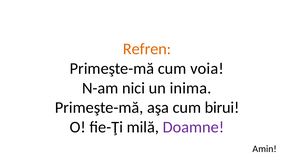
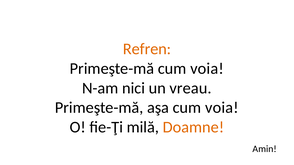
inima: inima -> vreau
aşa cum birui: birui -> voia
Doamne colour: purple -> orange
